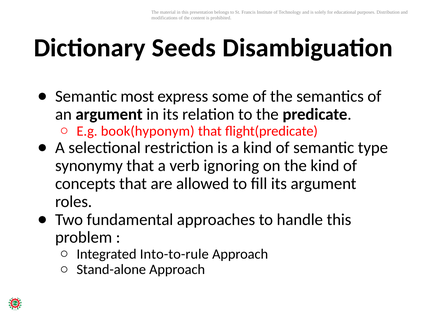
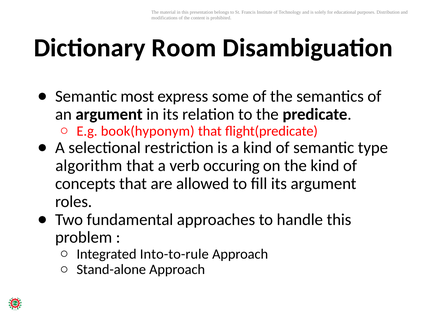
Seeds: Seeds -> Room
synonymy: synonymy -> algorithm
ignoring: ignoring -> occuring
